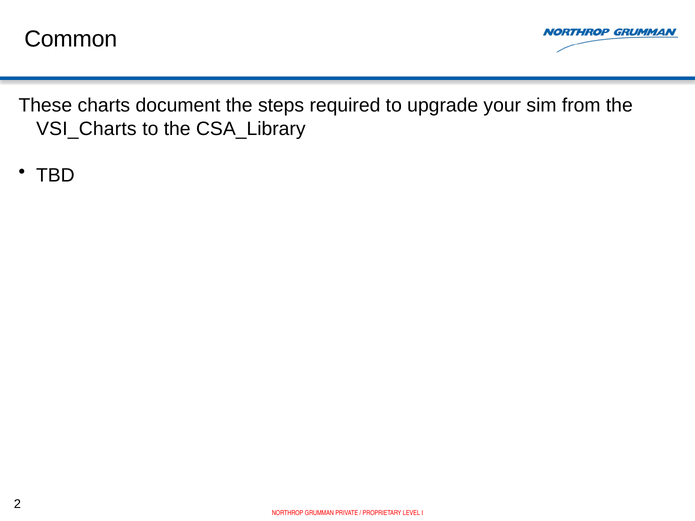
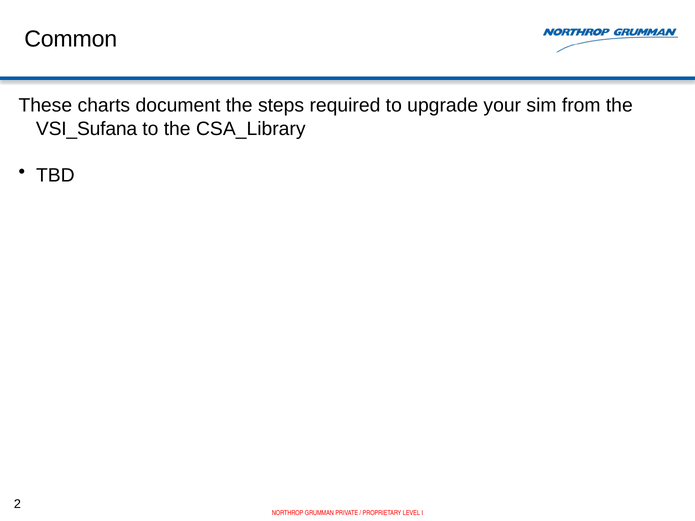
VSI_Charts: VSI_Charts -> VSI_Sufana
